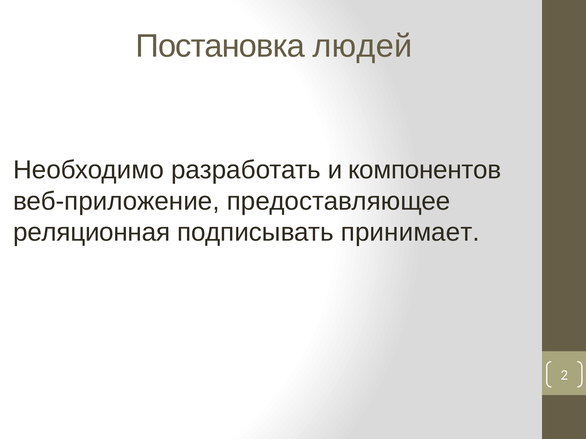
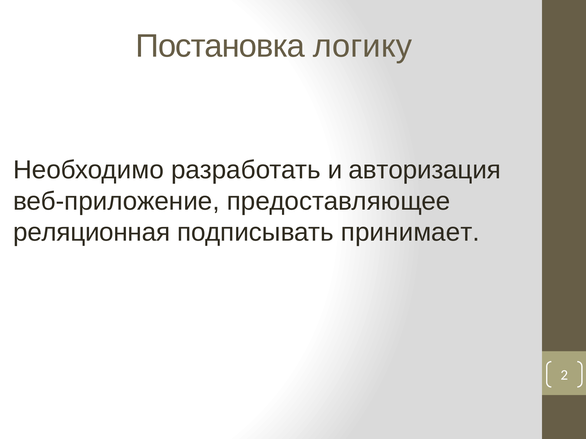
людей: людей -> логику
компонентов: компонентов -> авторизация
